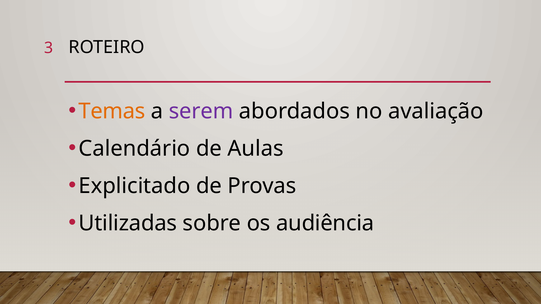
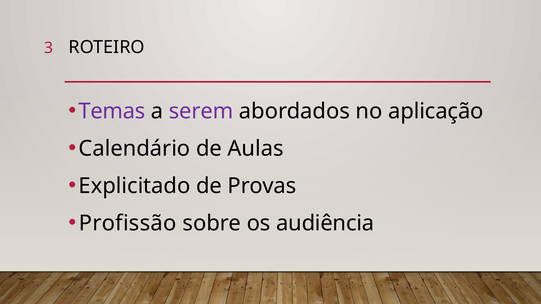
Temas colour: orange -> purple
avaliação: avaliação -> aplicação
Utilizadas: Utilizadas -> Profissão
